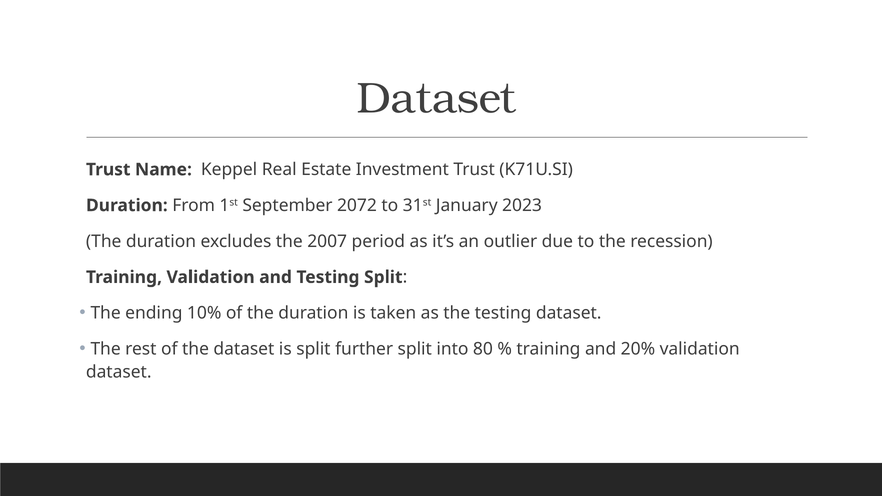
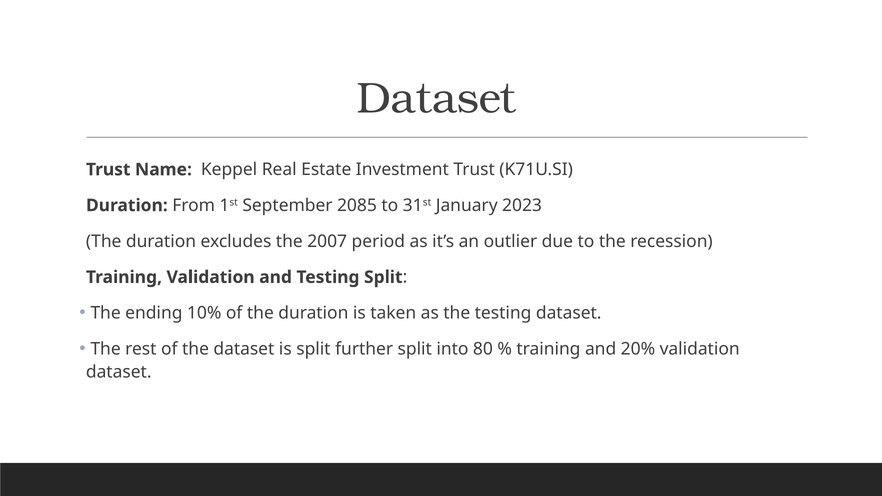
2072: 2072 -> 2085
